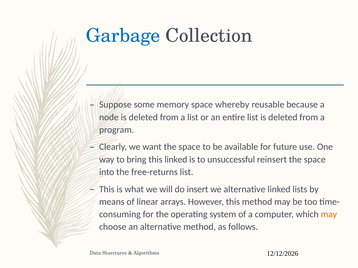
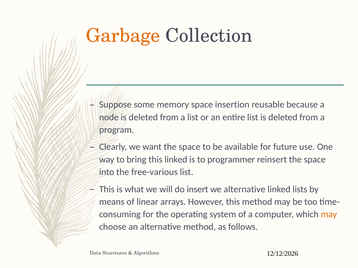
Garbage colour: blue -> orange
whereby: whereby -> insertion
unsuccessful: unsuccessful -> programmer
free-returns: free-returns -> free-various
